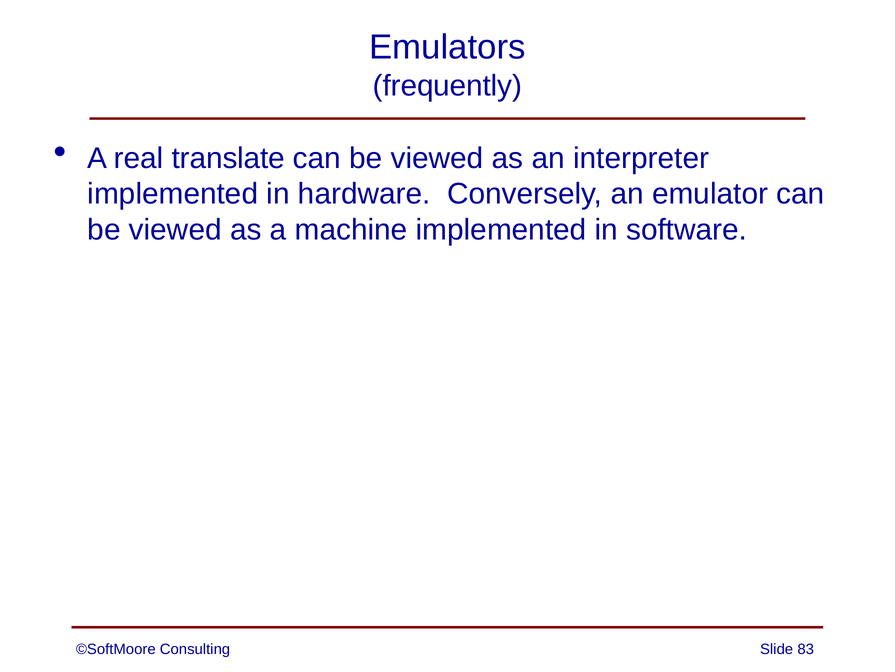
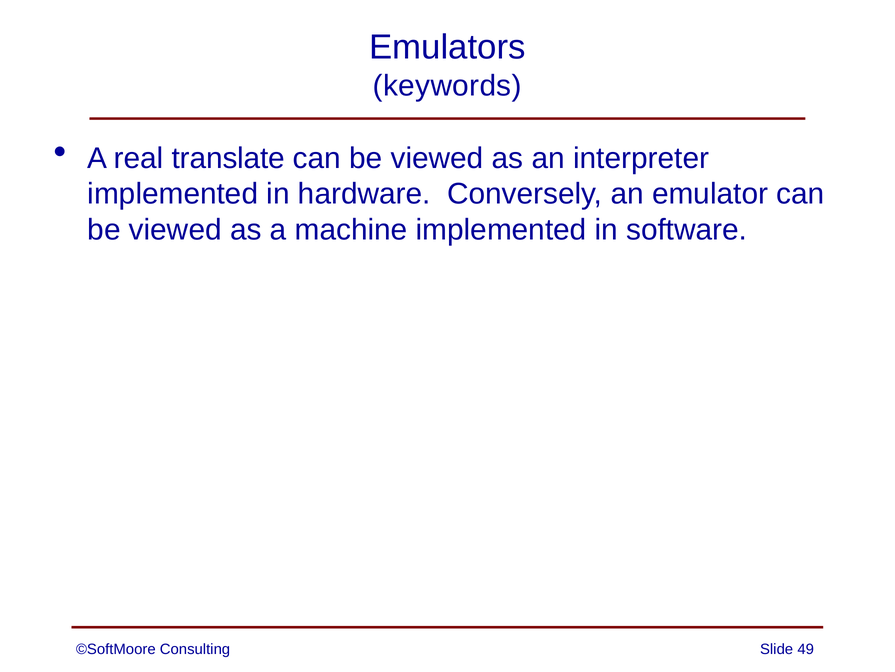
frequently: frequently -> keywords
83: 83 -> 49
